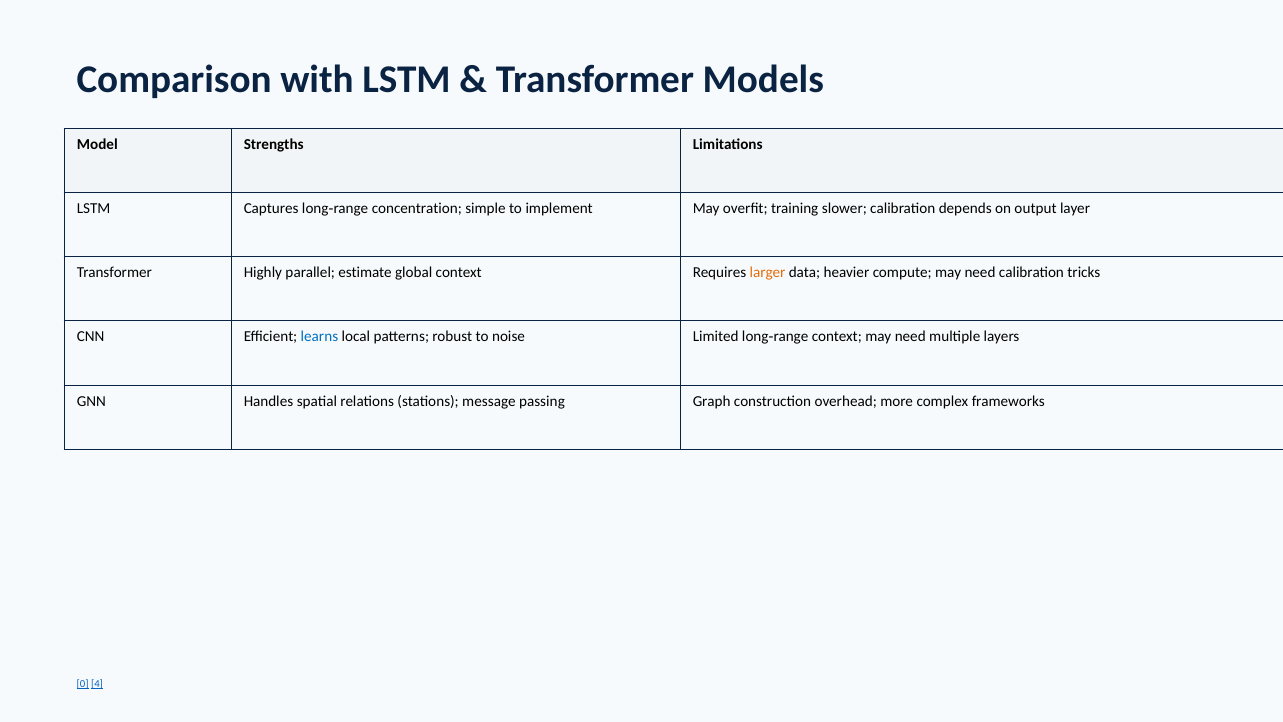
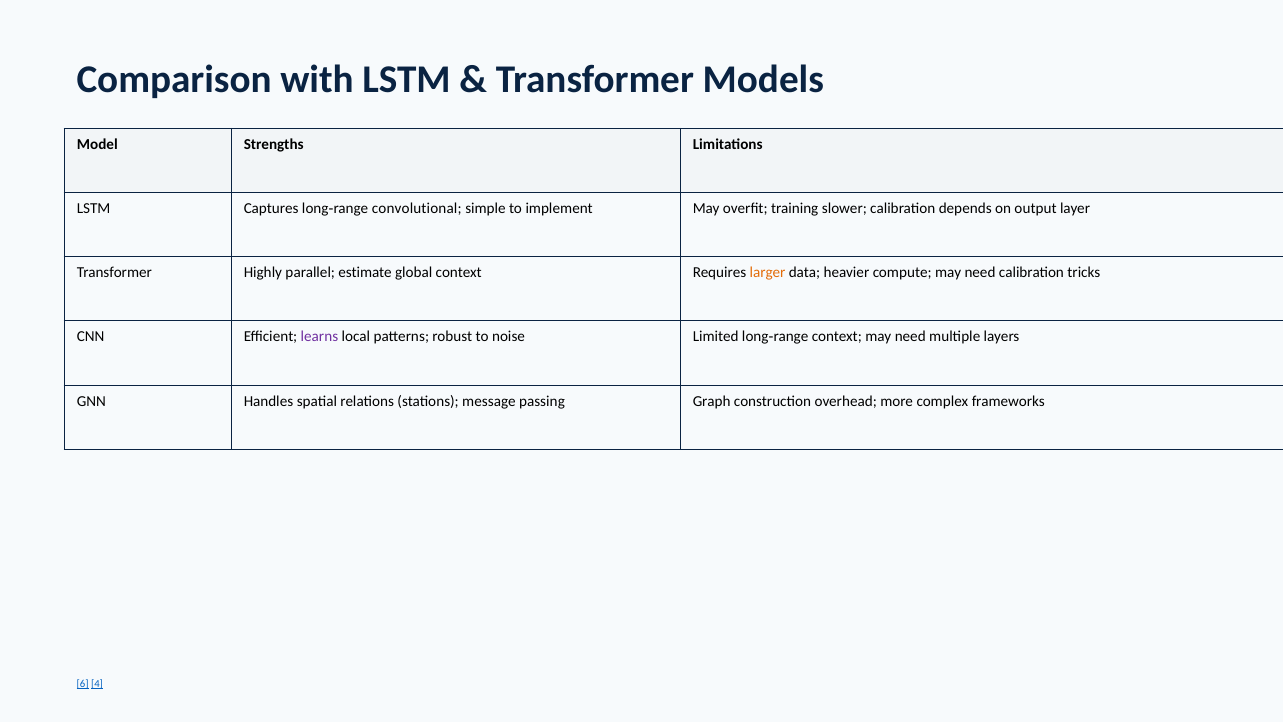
concentration: concentration -> convolutional
learns colour: blue -> purple
0: 0 -> 6
